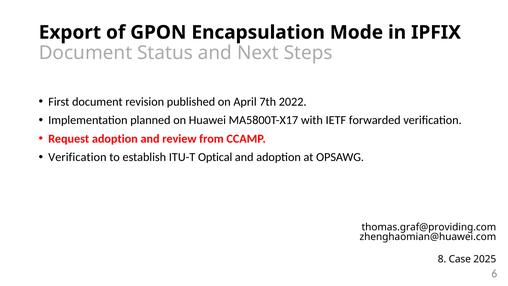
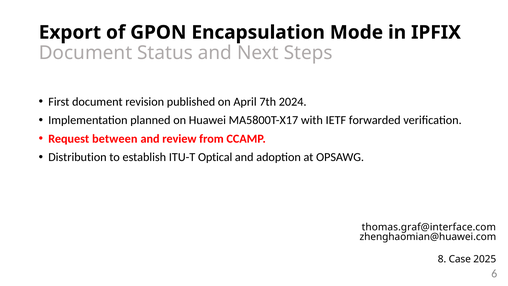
2022: 2022 -> 2024
Request adoption: adoption -> between
Verification at (77, 157): Verification -> Distribution
thomas.graf@providing.com: thomas.graf@providing.com -> thomas.graf@interface.com
